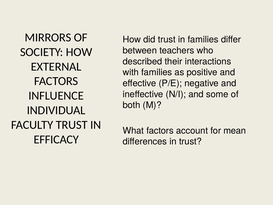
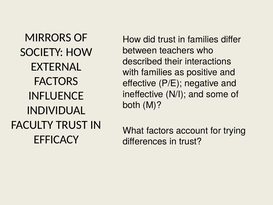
mean: mean -> trying
